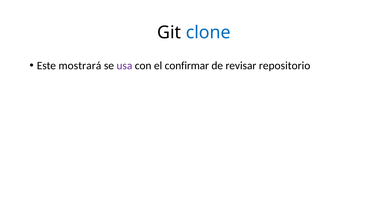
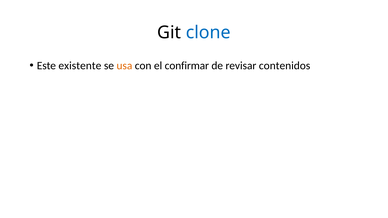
mostrará: mostrará -> existente
usa colour: purple -> orange
repositorio: repositorio -> contenidos
